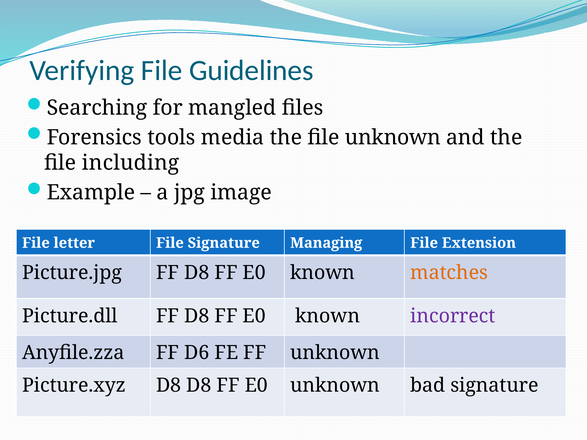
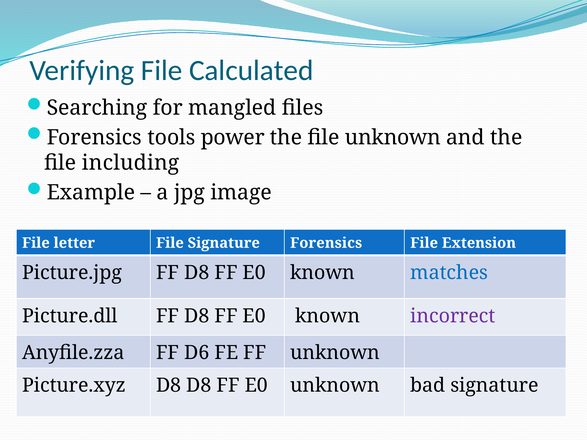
Guidelines: Guidelines -> Calculated
media: media -> power
Signature Managing: Managing -> Forensics
matches colour: orange -> blue
